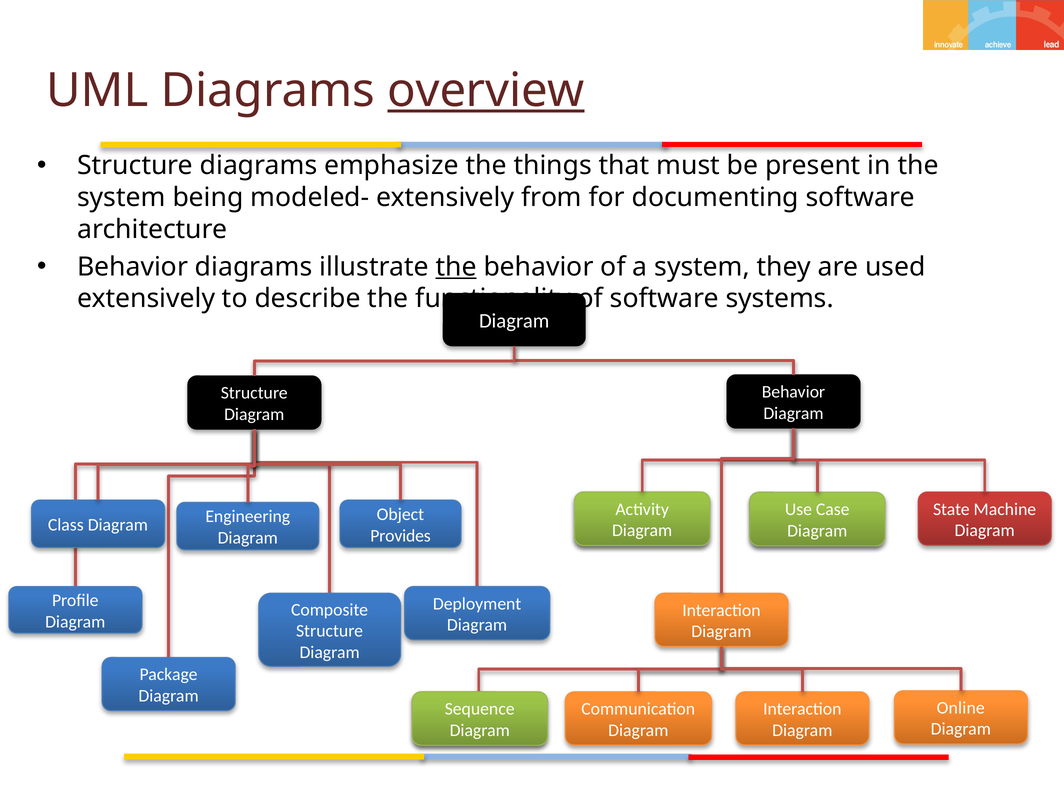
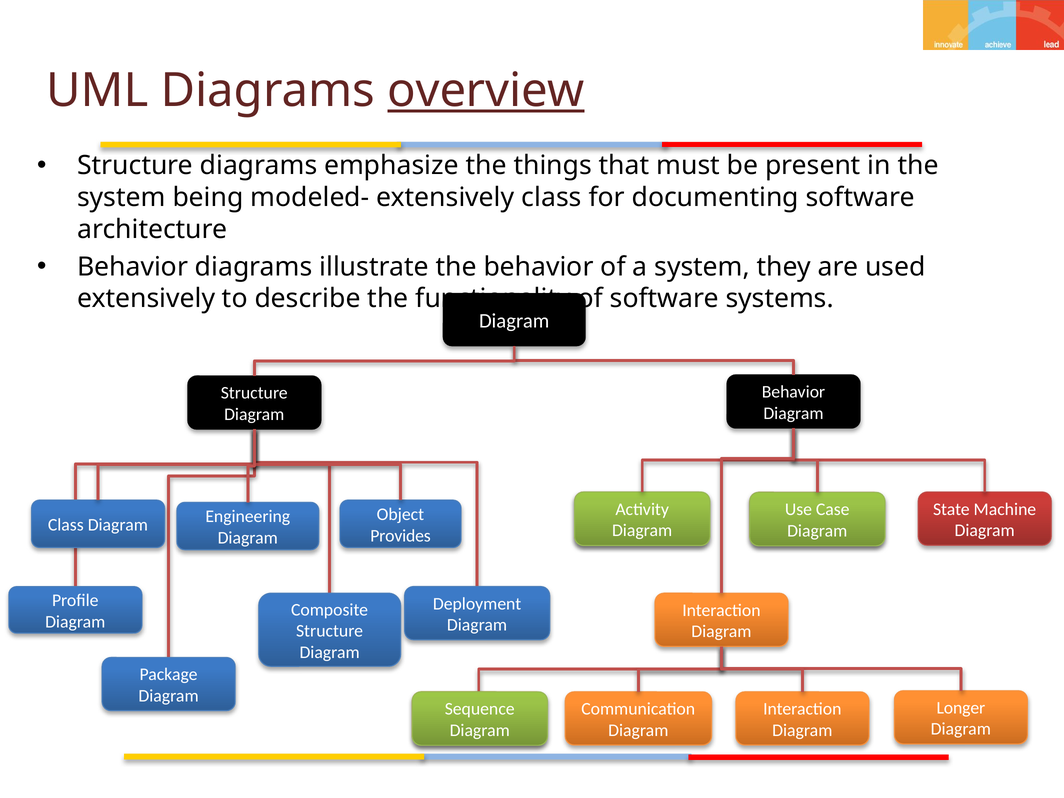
extensively from: from -> class
the at (456, 267) underline: present -> none
Online: Online -> Longer
